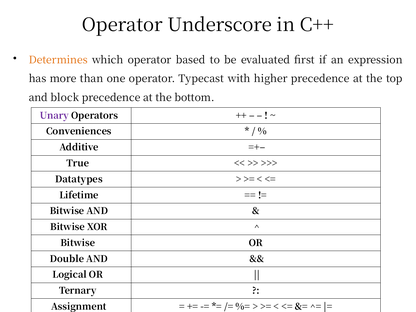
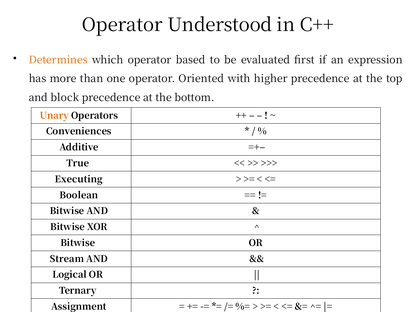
Underscore: Underscore -> Understood
Typecast: Typecast -> Oriented
Unary colour: purple -> orange
Datatypes: Datatypes -> Executing
Lifetime: Lifetime -> Boolean
Double: Double -> Stream
